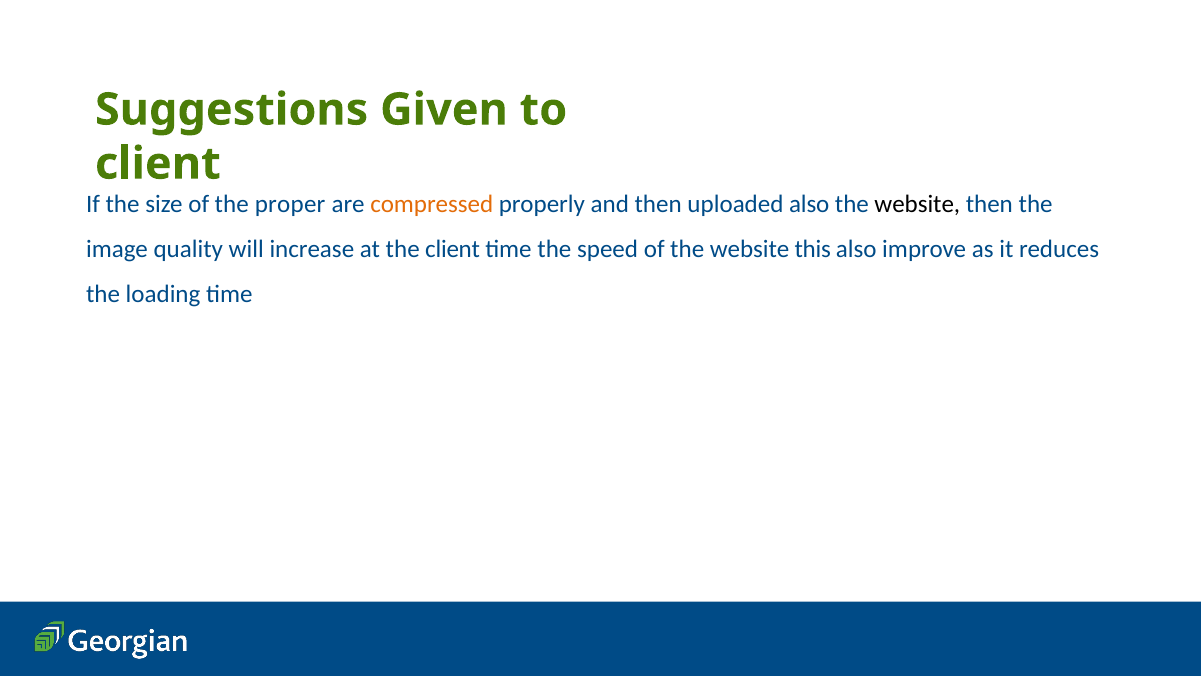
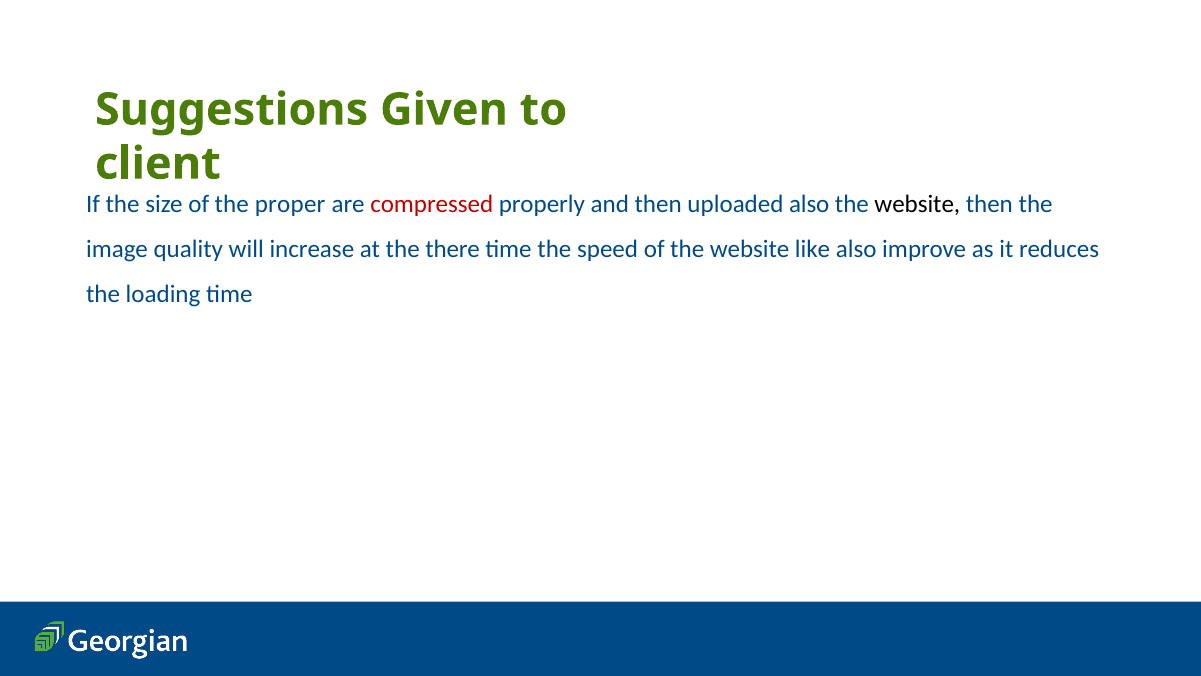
compressed colour: orange -> red
the client: client -> there
this: this -> like
